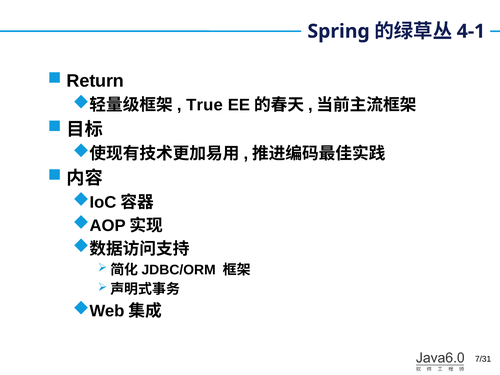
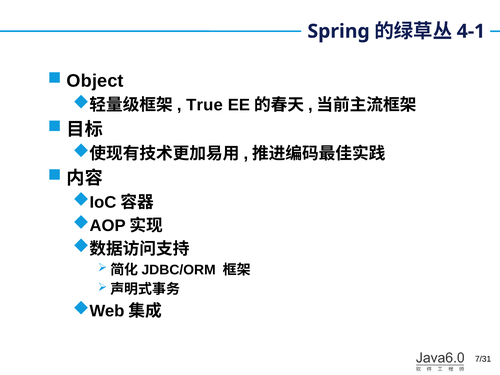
Return: Return -> Object
